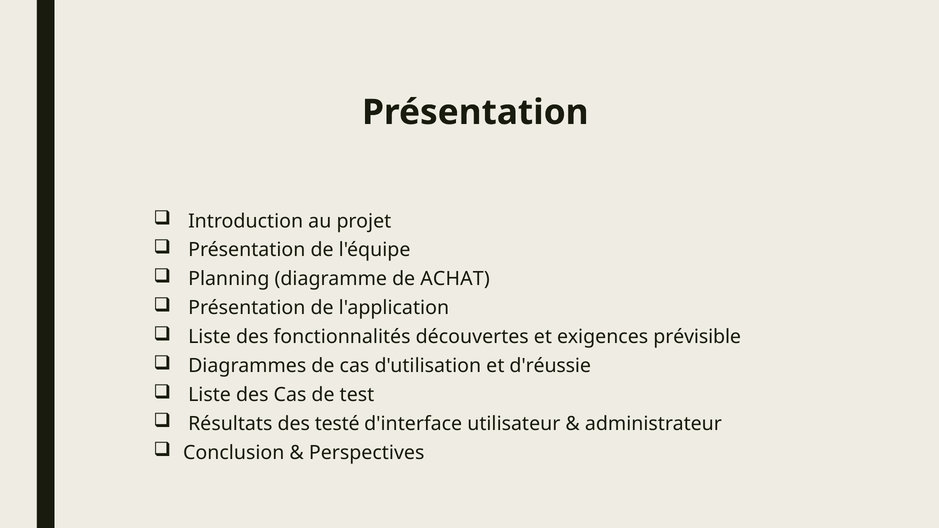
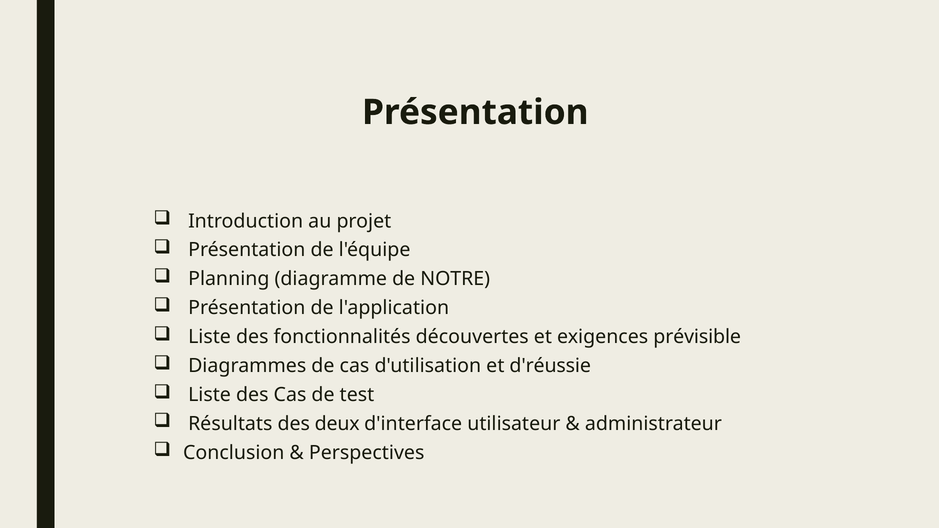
ACHAT: ACHAT -> NOTRE
testé: testé -> deux
